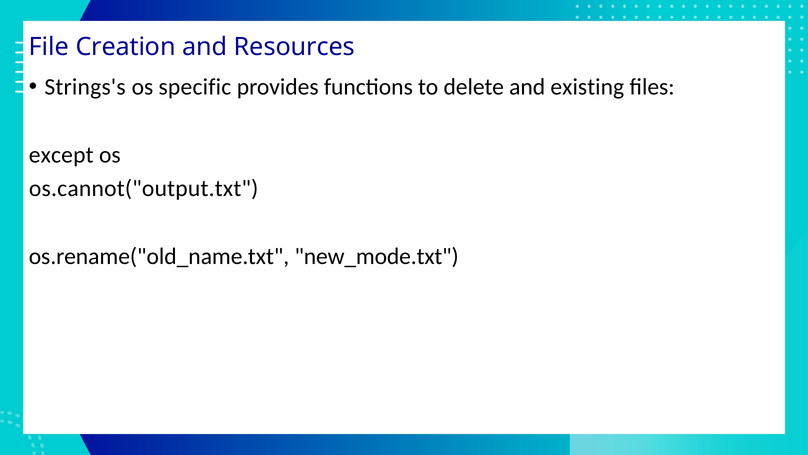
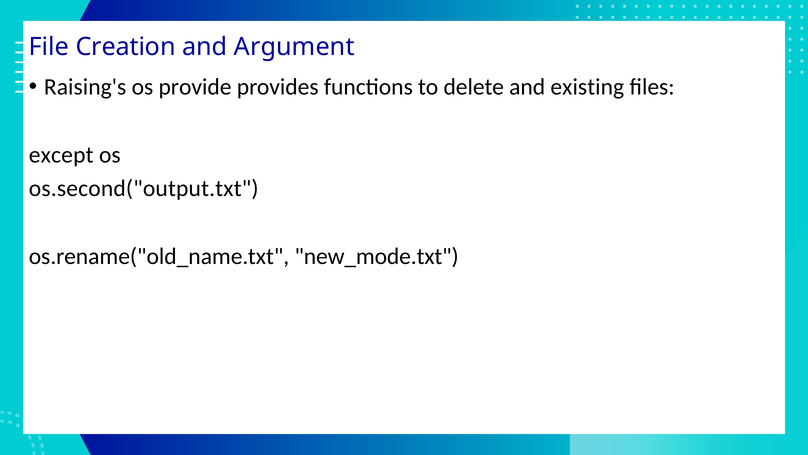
Resources: Resources -> Argument
Strings's: Strings's -> Raising's
specific: specific -> provide
os.cannot("output.txt: os.cannot("output.txt -> os.second("output.txt
